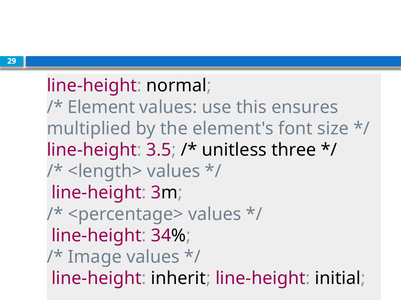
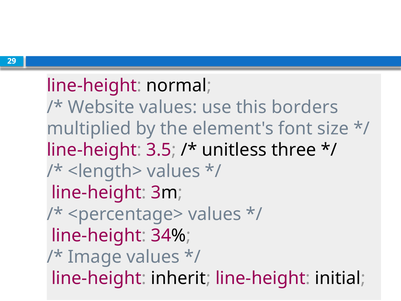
Element: Element -> Website
ensures: ensures -> borders
